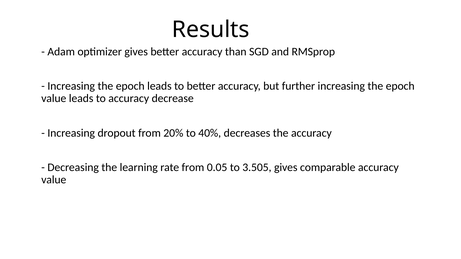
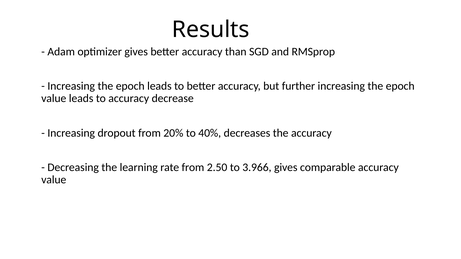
0.05: 0.05 -> 2.50
3.505: 3.505 -> 3.966
